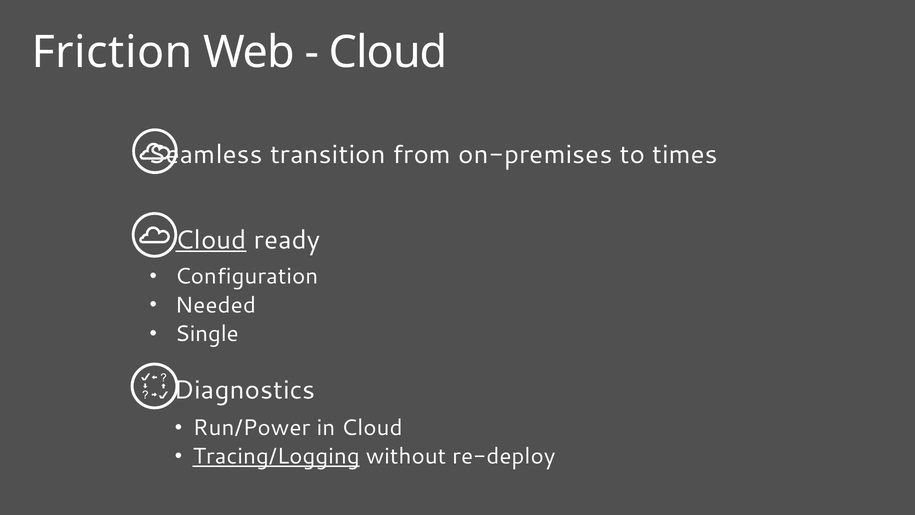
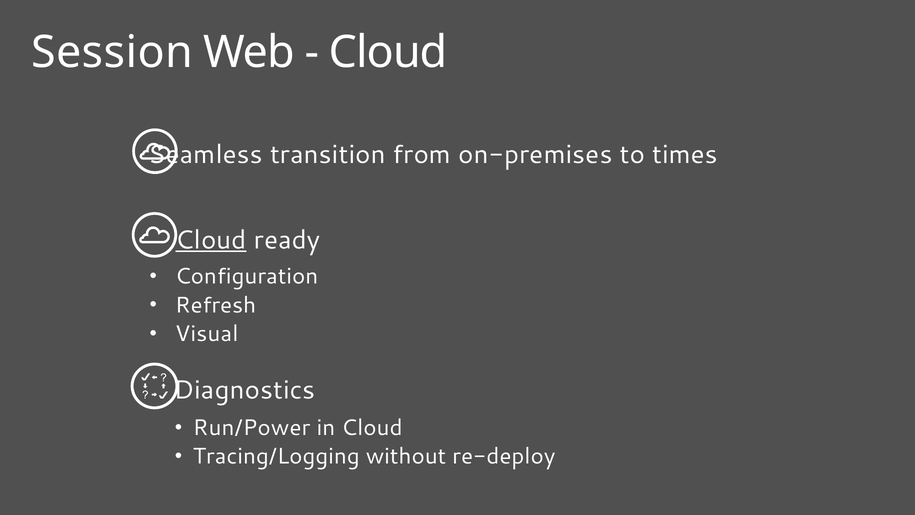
Friction: Friction -> Session
Needed: Needed -> Refresh
Single: Single -> Visual
Tracing/Logging underline: present -> none
